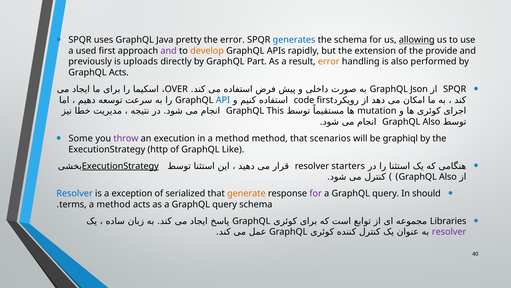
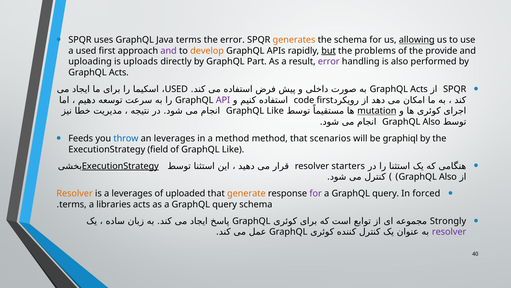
Java pretty: pretty -> terms
generates colour: blue -> orange
but underline: none -> present
extension: extension -> problems
previously: previously -> uploading
error at (329, 62) colour: orange -> purple
OVER at (176, 89): OVER -> USED
Json at (419, 89): Json -> Acts
API colour: blue -> purple
This at (275, 111): This -> Like
mutation underline: none -> present
Some: Some -> Feeds
throw colour: purple -> blue
an execution: execution -> leverages
http: http -> field
Resolver at (75, 193) colour: blue -> orange
a exception: exception -> leverages
serialized: serialized -> uploaded
should: should -> forced
terms a method: method -> libraries
Libraries: Libraries -> Strongly
